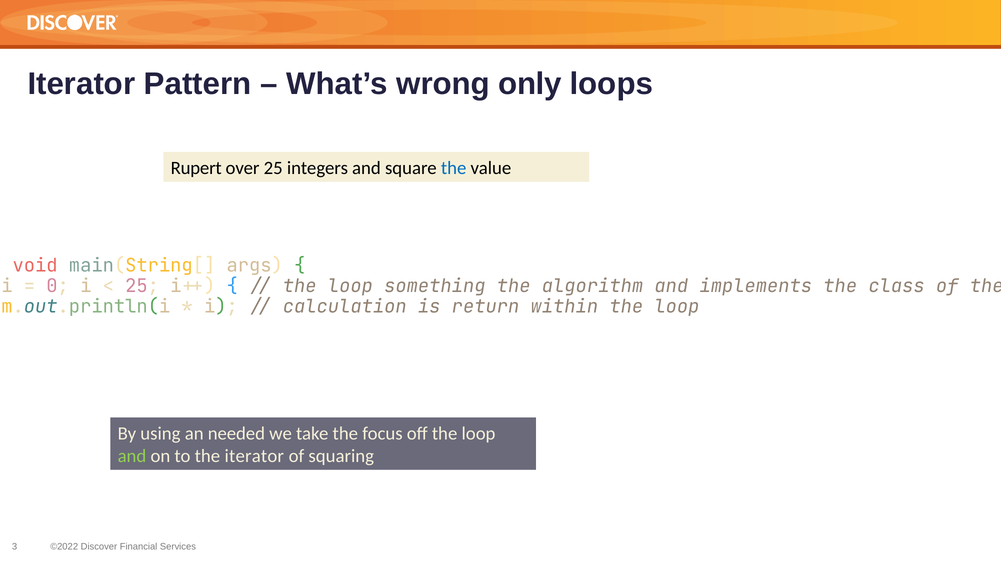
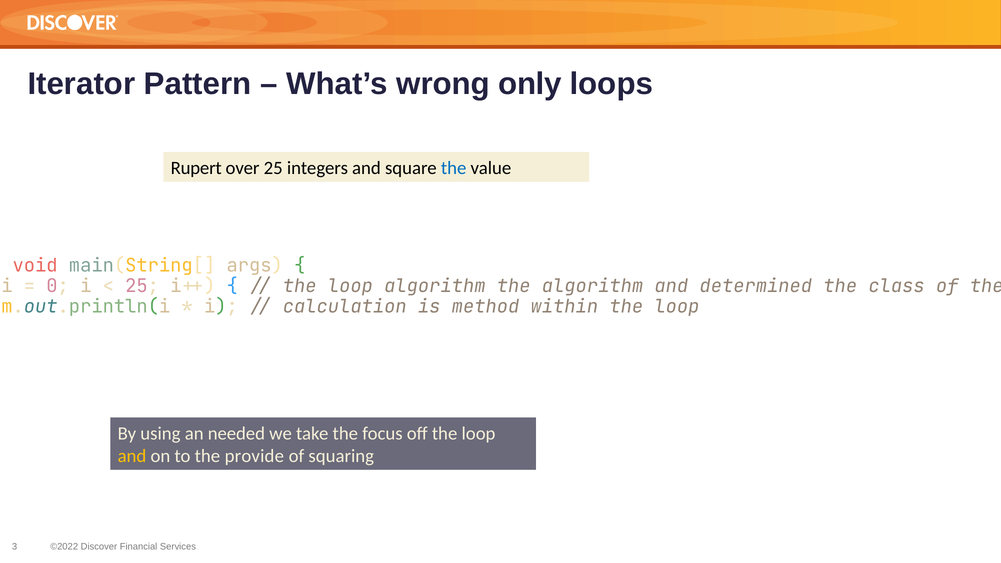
loop something: something -> algorithm
implements: implements -> determined
return: return -> method
and at (132, 456) colour: light green -> yellow
the iterator: iterator -> provide
